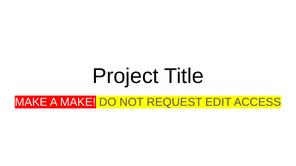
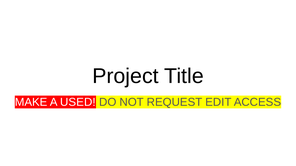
A MAKE: MAKE -> USED
